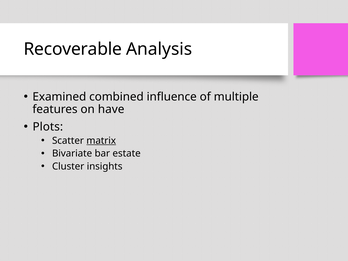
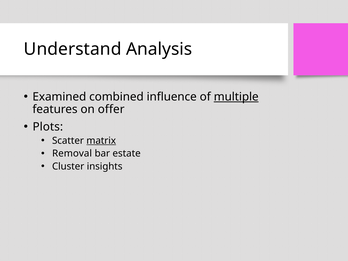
Recoverable: Recoverable -> Understand
multiple underline: none -> present
have: have -> offer
Bivariate: Bivariate -> Removal
